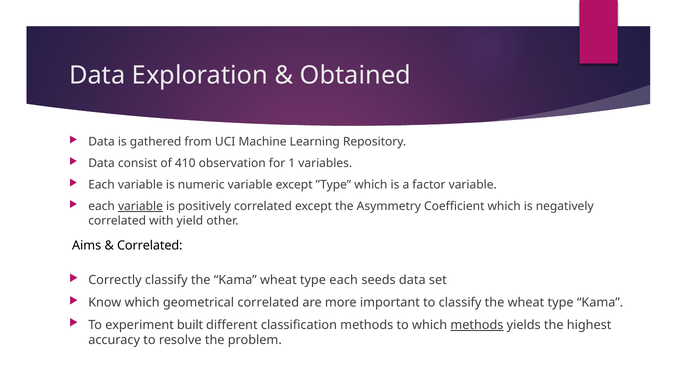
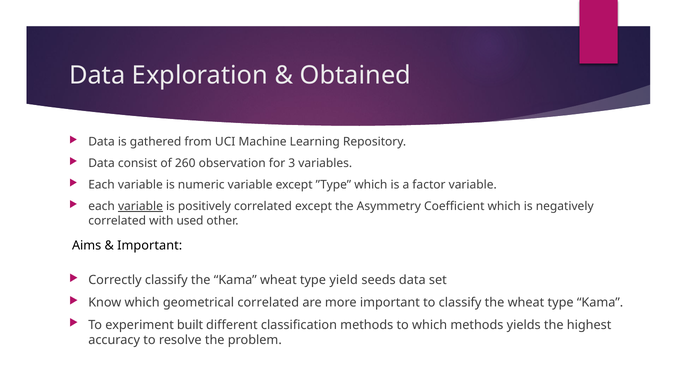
410: 410 -> 260
1: 1 -> 3
yield: yield -> used
Correlated at (150, 246): Correlated -> Important
type each: each -> yield
methods at (477, 325) underline: present -> none
